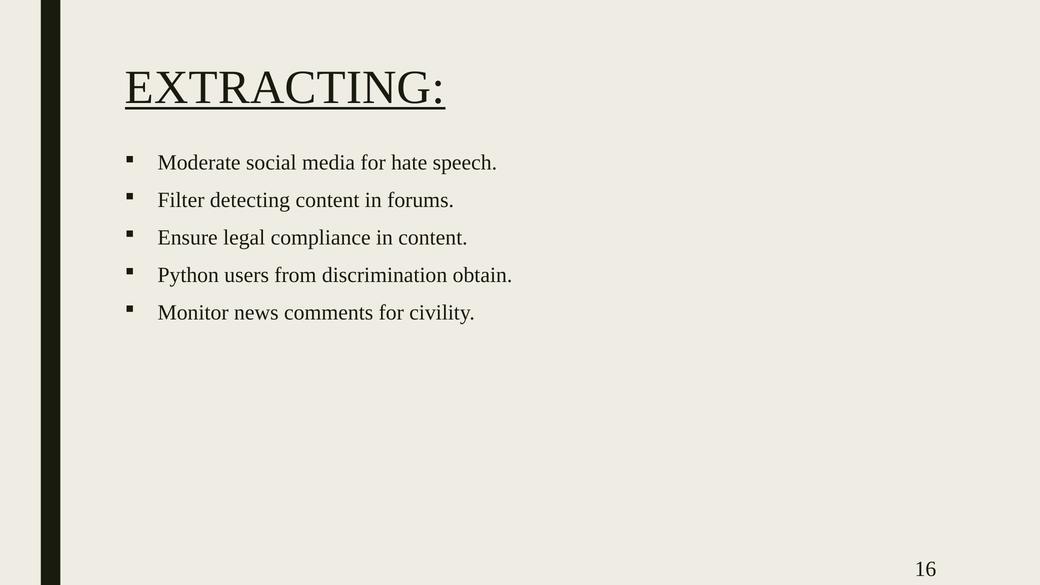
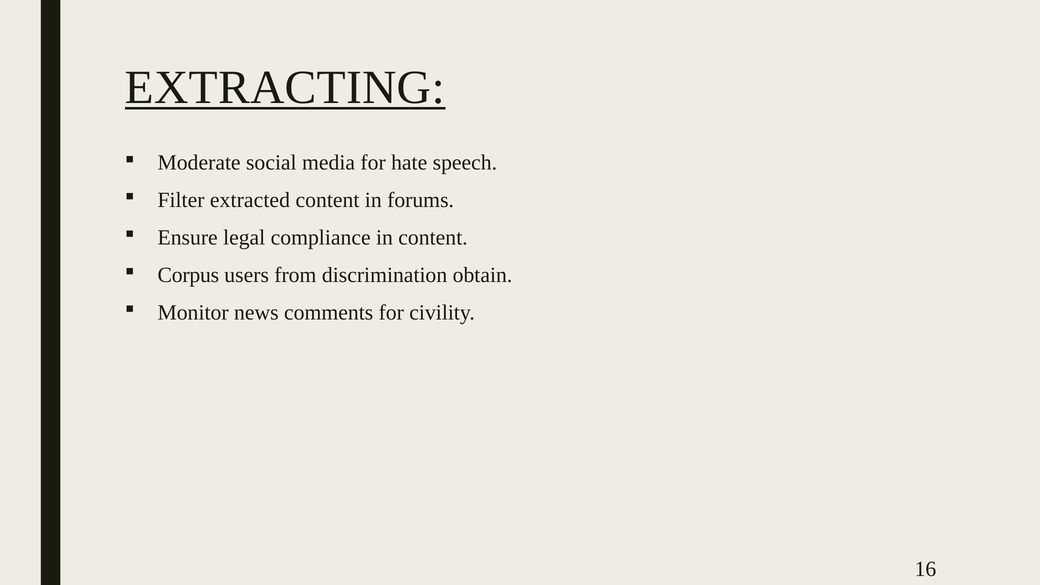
detecting: detecting -> extracted
Python: Python -> Corpus
